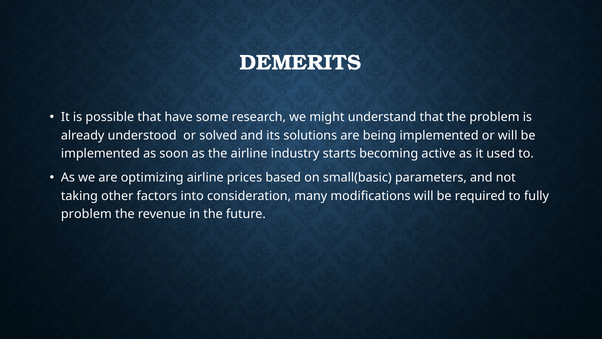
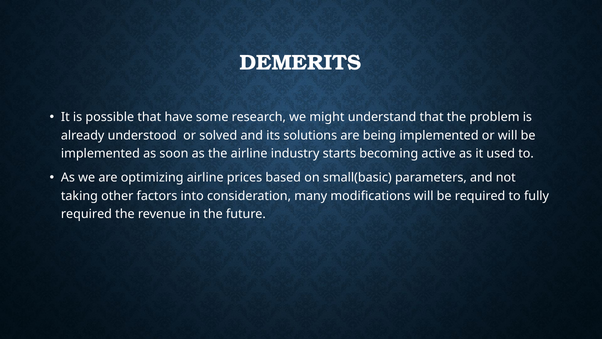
problem at (86, 214): problem -> required
